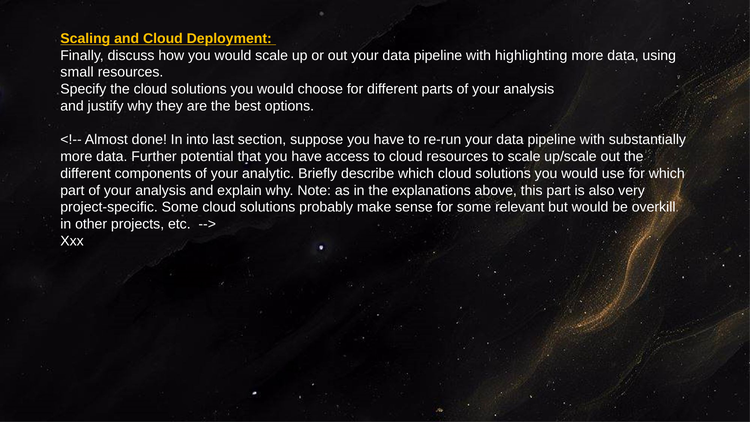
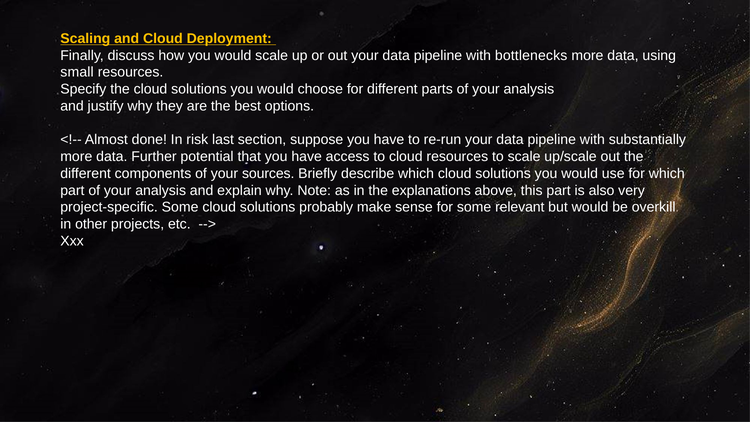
highlighting: highlighting -> bottlenecks
into: into -> risk
analytic: analytic -> sources
